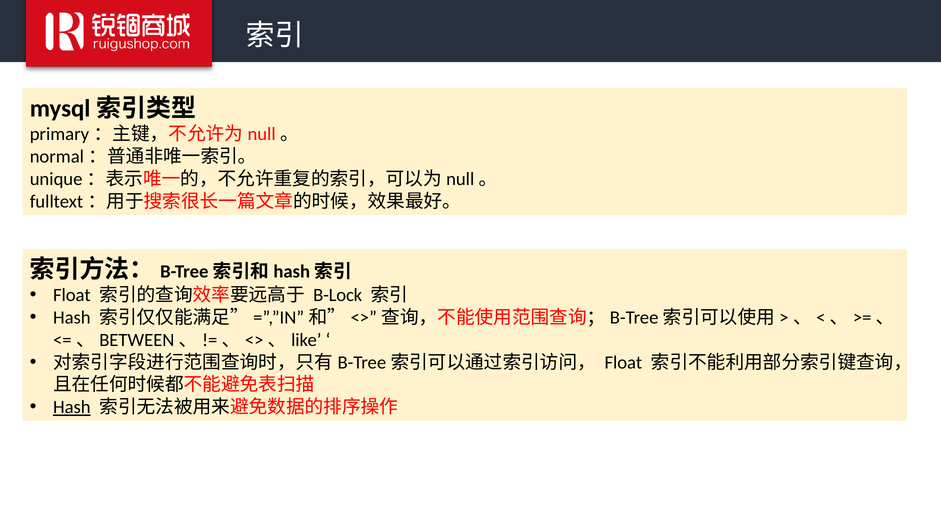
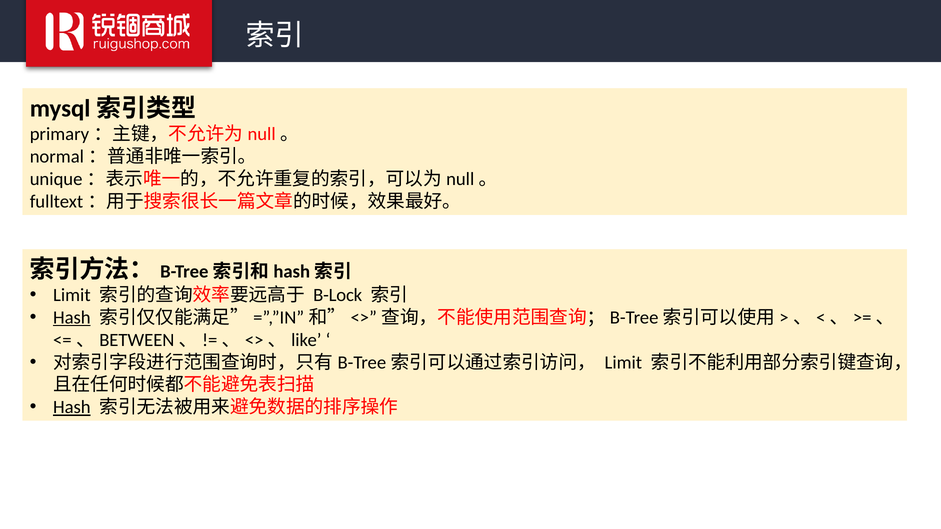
Float at (72, 295): Float -> Limit
Hash at (72, 318) underline: none -> present
Float at (623, 363): Float -> Limit
